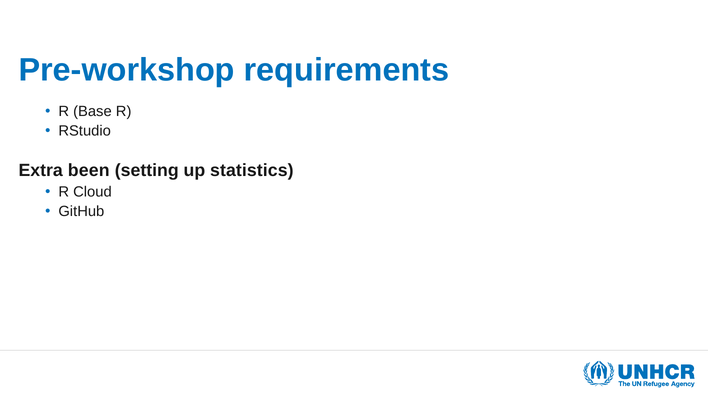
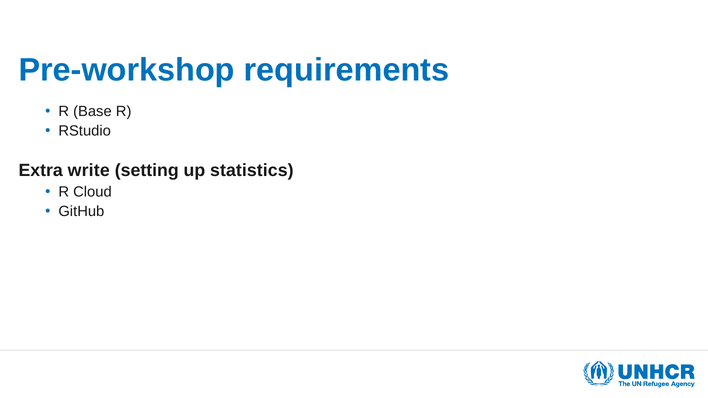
been: been -> write
